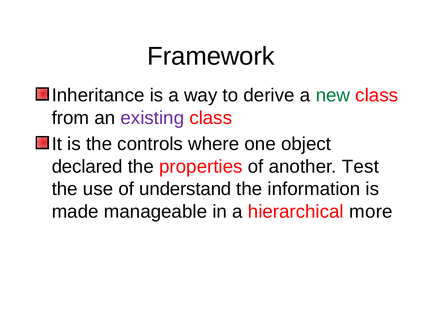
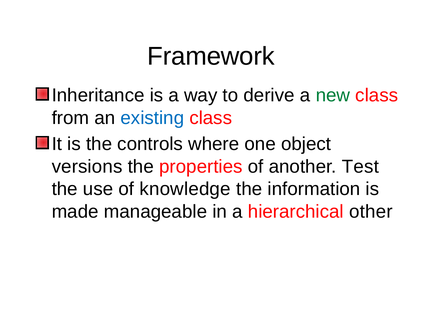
existing colour: purple -> blue
declared: declared -> versions
understand: understand -> knowledge
more: more -> other
